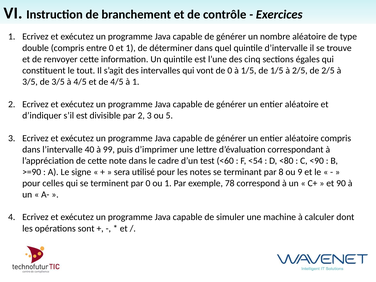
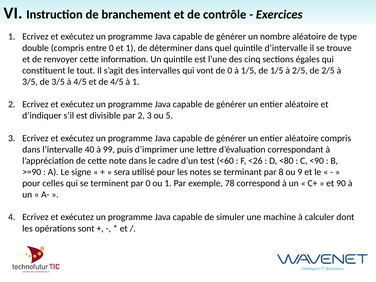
<54: <54 -> <26
